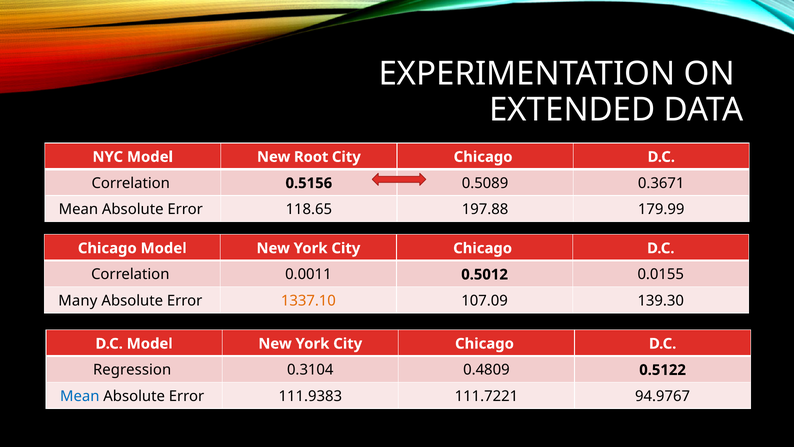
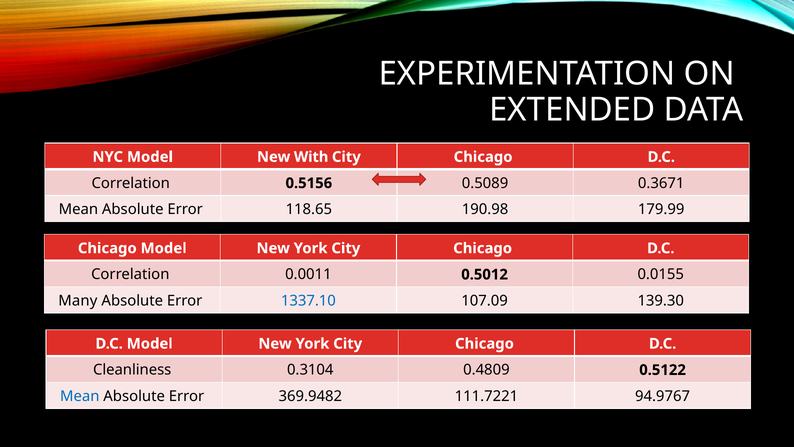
Root: Root -> With
197.88: 197.88 -> 190.98
1337.10 colour: orange -> blue
Regression: Regression -> Cleanliness
111.9383: 111.9383 -> 369.9482
